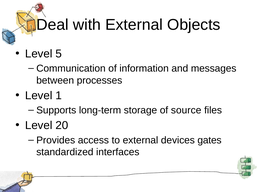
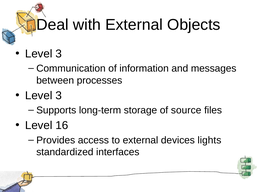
5 at (59, 54): 5 -> 3
1 at (59, 96): 1 -> 3
20: 20 -> 16
gates: gates -> lights
